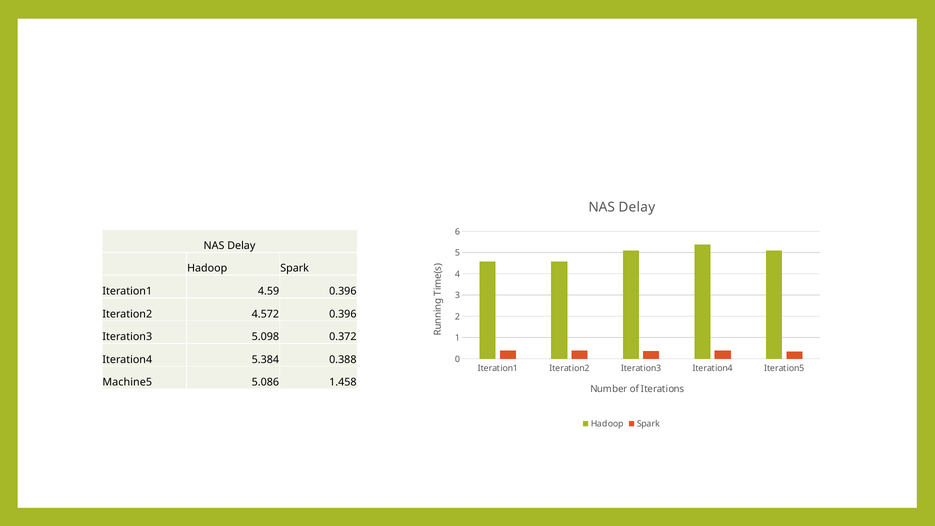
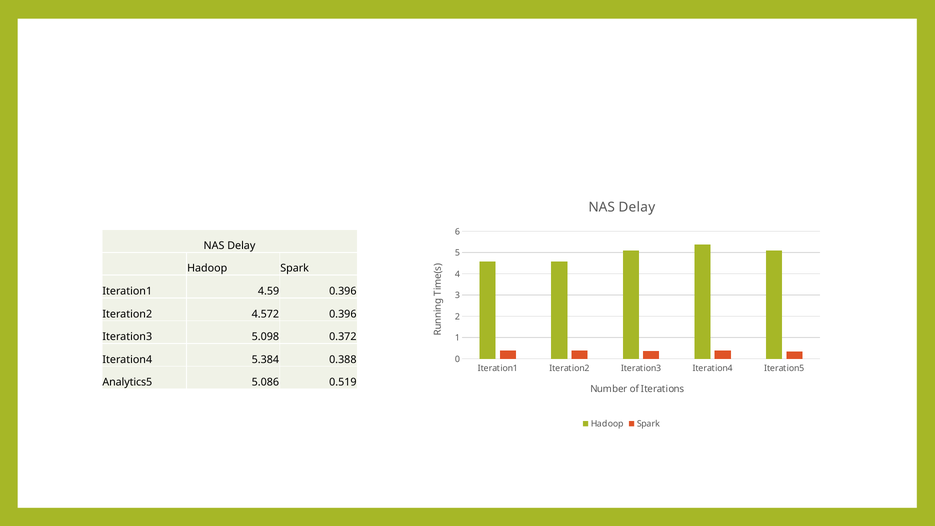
Machine5: Machine5 -> Analytics5
1.458: 1.458 -> 0.519
